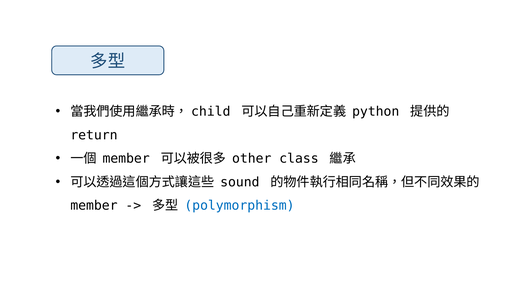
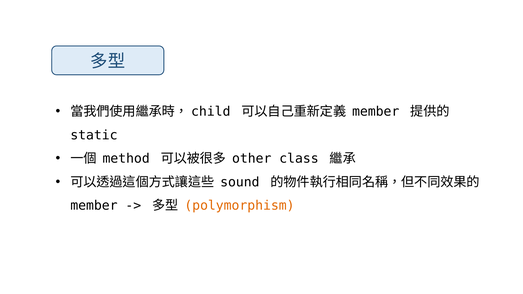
python at (376, 112): python -> member
return: return -> static
member at (126, 159): member -> method
polymorphism colour: blue -> orange
